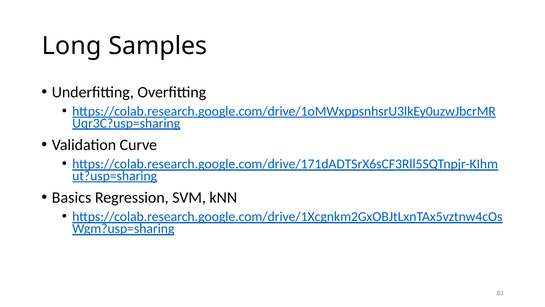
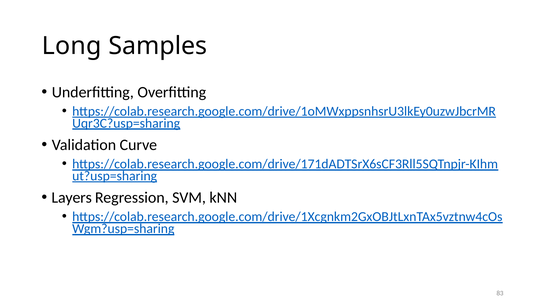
Basics: Basics -> Layers
